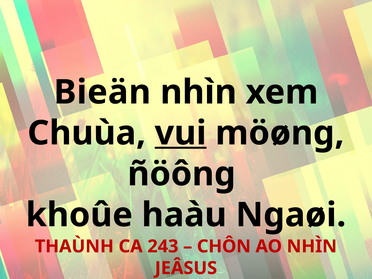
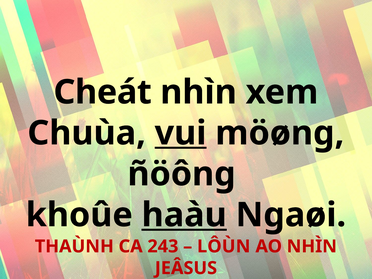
Bieän: Bieän -> Cheát
haàu underline: none -> present
CHÔN: CHÔN -> LÔÙN
